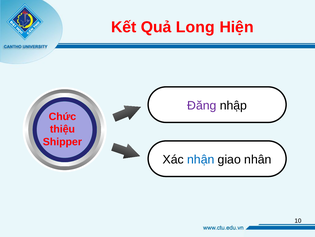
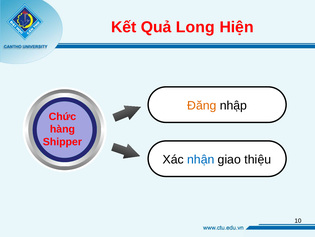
Đăng colour: purple -> orange
thiệu: thiệu -> hàng
nhân: nhân -> thiệu
